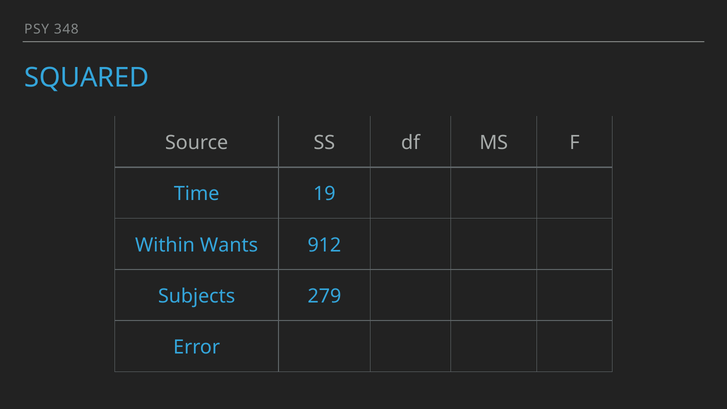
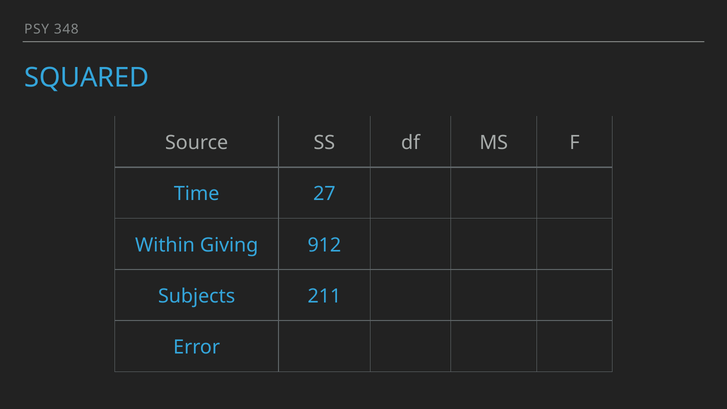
19: 19 -> 27
Wants: Wants -> Giving
279: 279 -> 211
